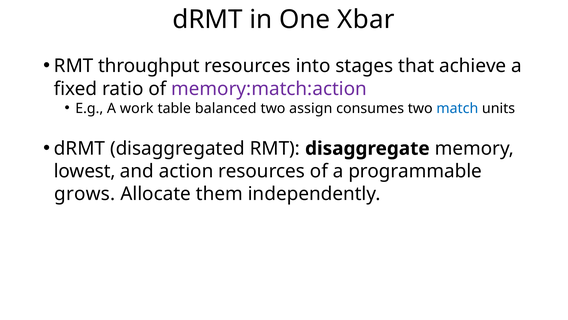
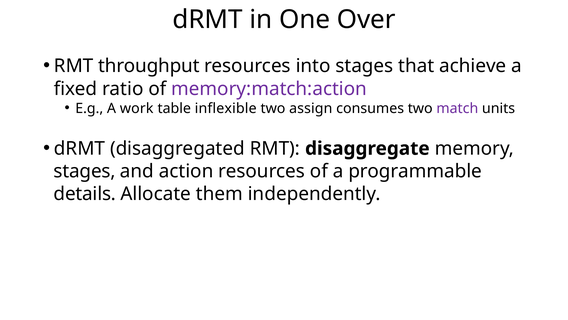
Xbar: Xbar -> Over
balanced: balanced -> inflexible
match colour: blue -> purple
lowest at (85, 171): lowest -> stages
grows: grows -> details
